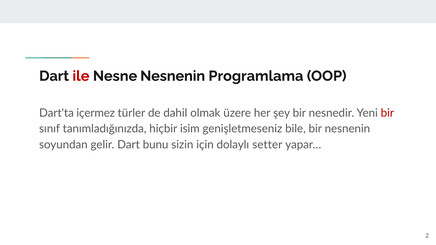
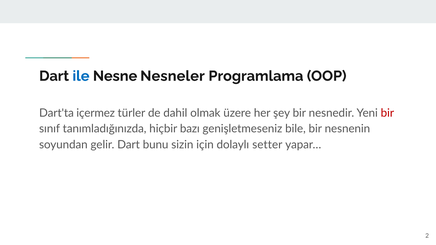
ile colour: red -> blue
Nesne Nesnenin: Nesnenin -> Nesneler
isim: isim -> bazı
